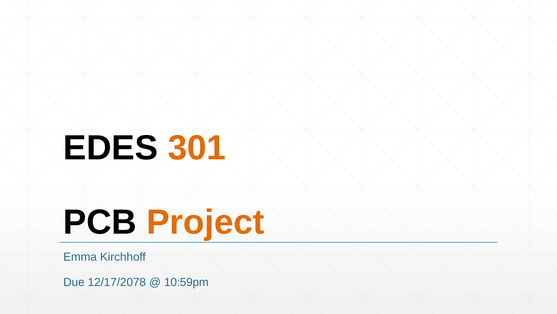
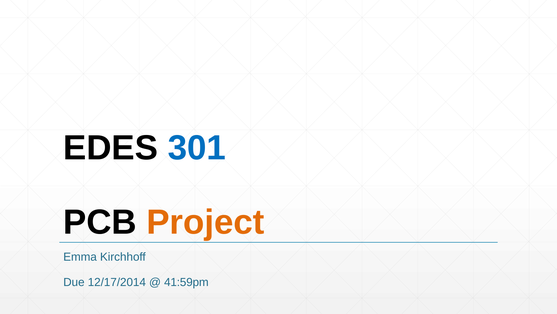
301 colour: orange -> blue
12/17/2078: 12/17/2078 -> 12/17/2014
10:59pm: 10:59pm -> 41:59pm
